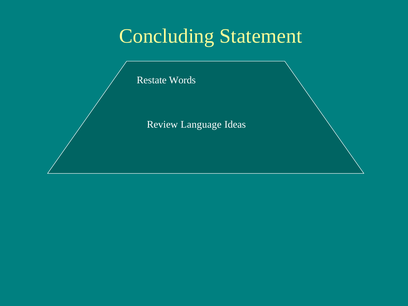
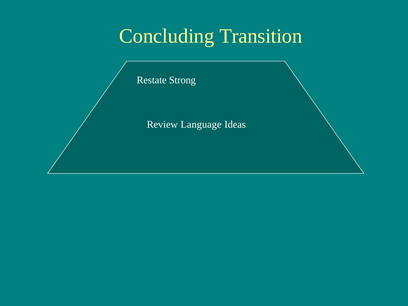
Statement: Statement -> Transition
Words: Words -> Strong
